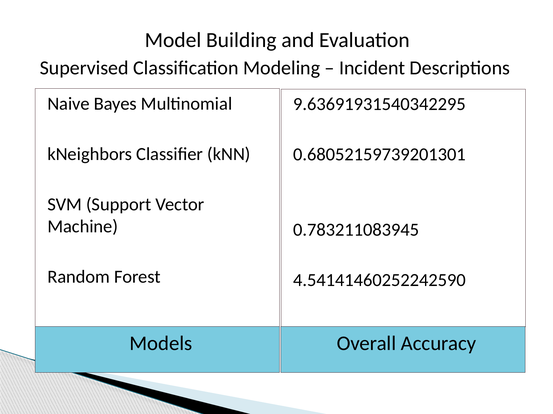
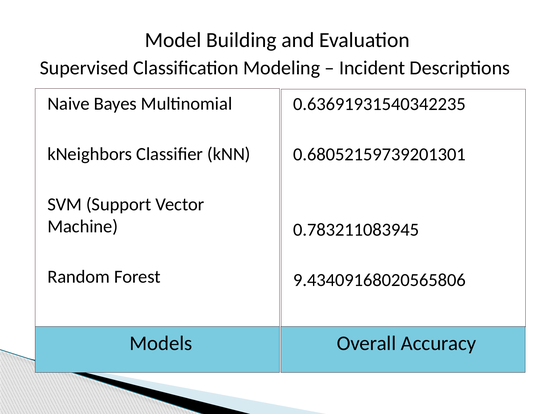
9.63691931540342295: 9.63691931540342295 -> 0.63691931540342235
4.54141460252242590: 4.54141460252242590 -> 9.43409168020565806
